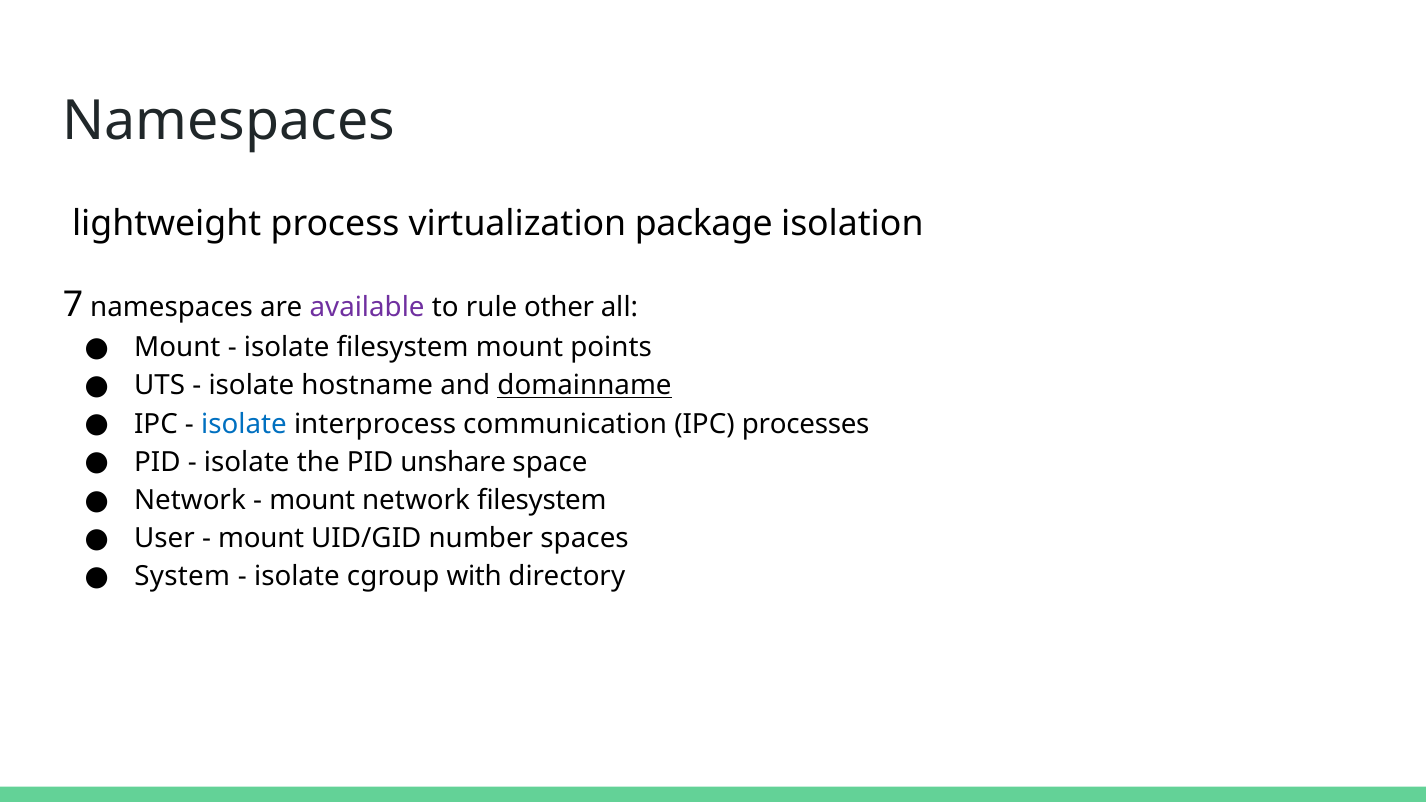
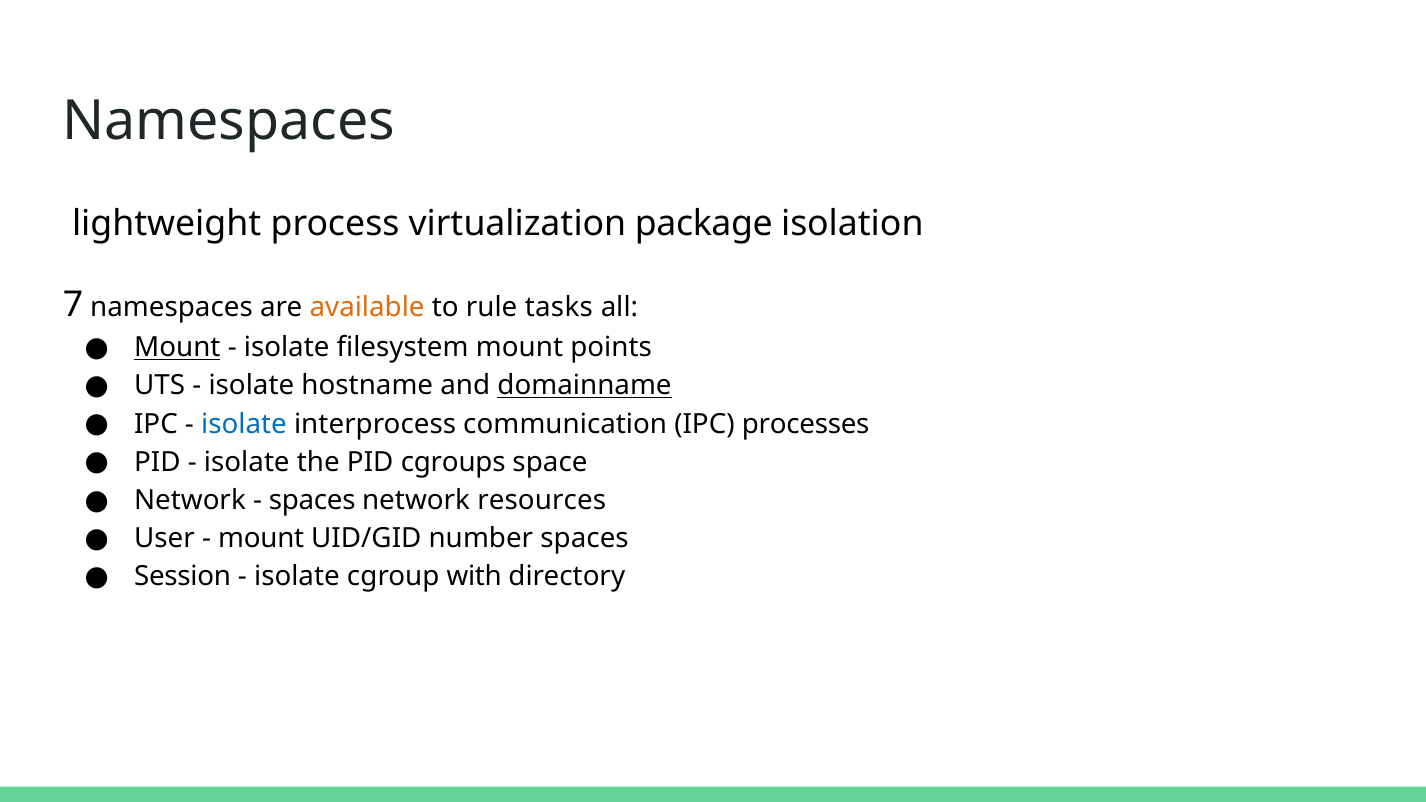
available colour: purple -> orange
other: other -> tasks
Mount at (177, 348) underline: none -> present
unshare: unshare -> cgroups
mount at (312, 500): mount -> spaces
network filesystem: filesystem -> resources
System: System -> Session
